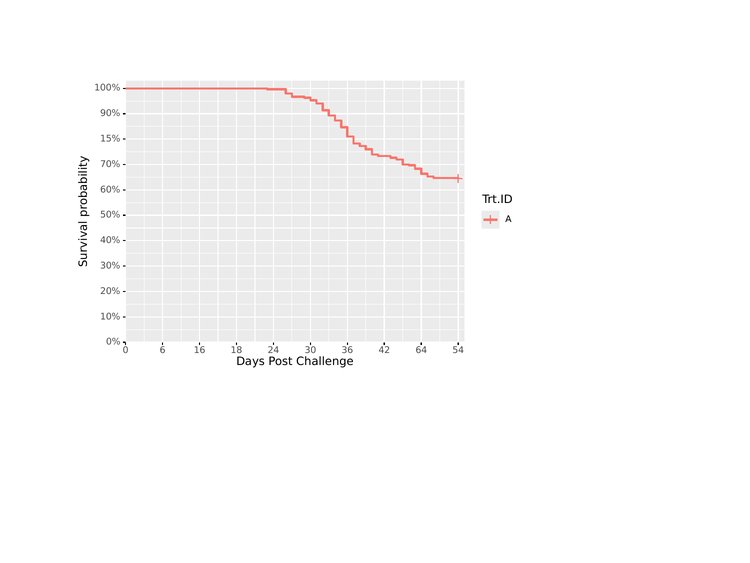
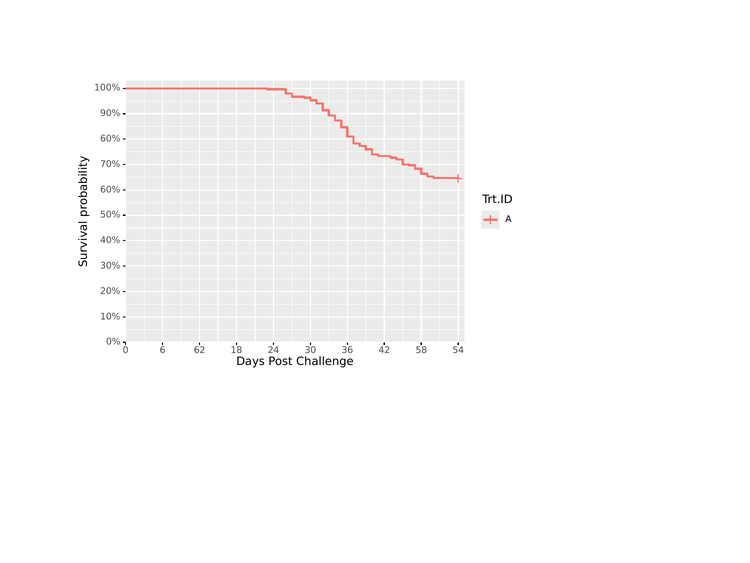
15% at (110, 139): 15% -> 60%
16: 16 -> 62
64: 64 -> 58
